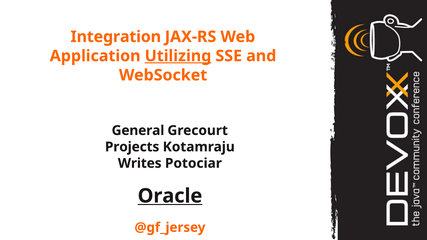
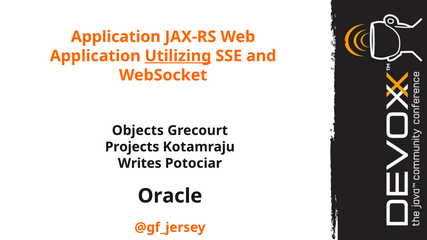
Integration at (116, 37): Integration -> Application
General: General -> Objects
Oracle underline: present -> none
